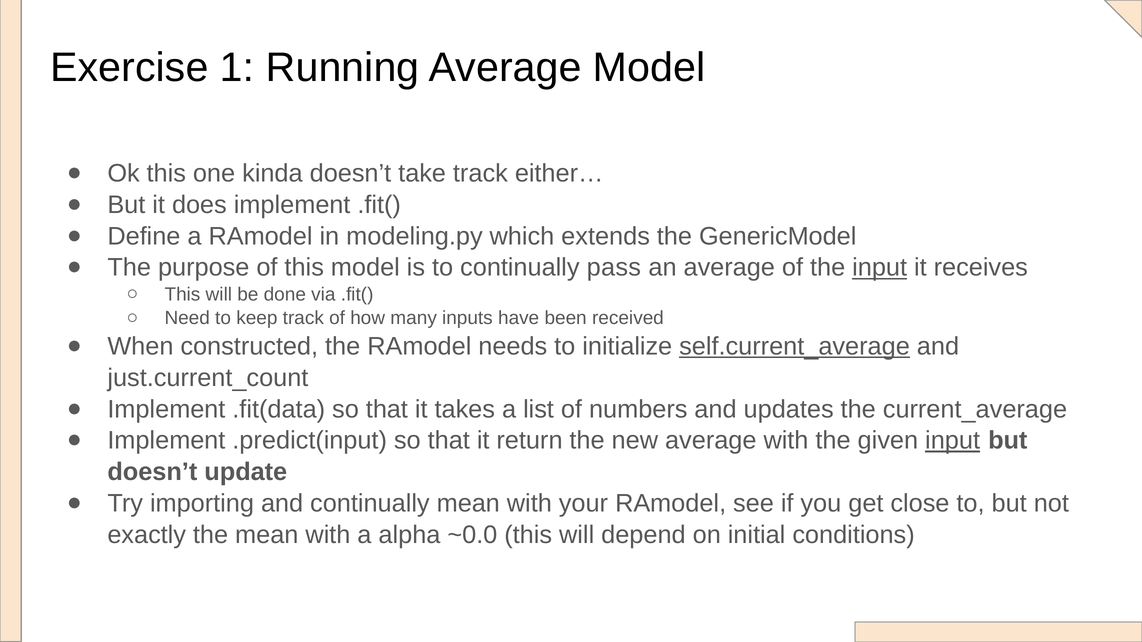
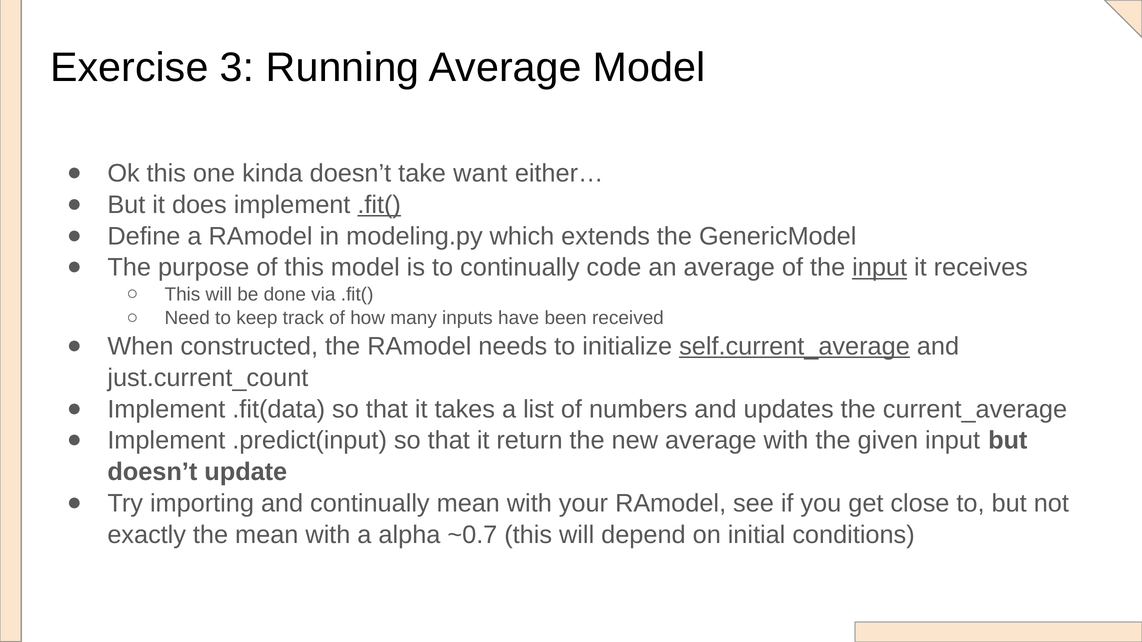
1: 1 -> 3
take track: track -> want
.fit( at (379, 205) underline: none -> present
pass: pass -> code
input at (953, 441) underline: present -> none
~0.0: ~0.0 -> ~0.7
